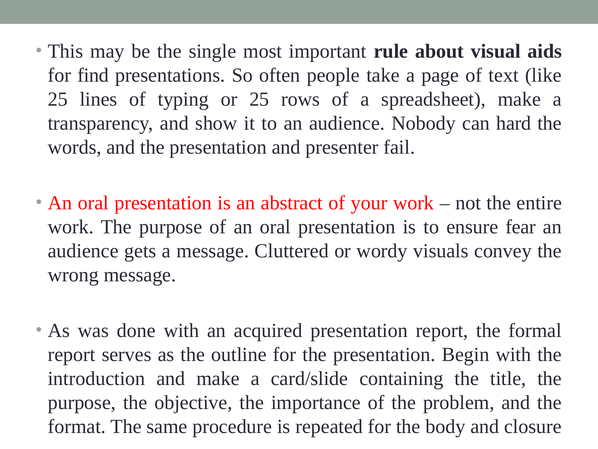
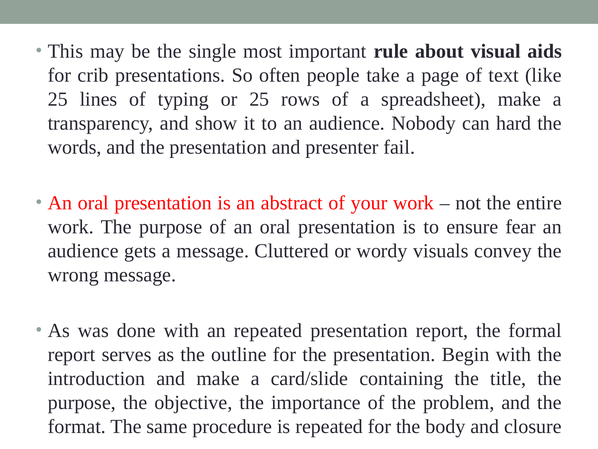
find: find -> crib
an acquired: acquired -> repeated
